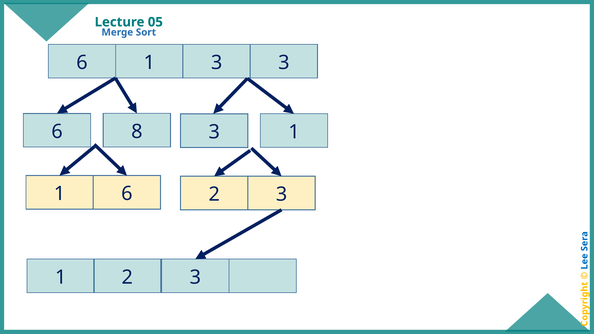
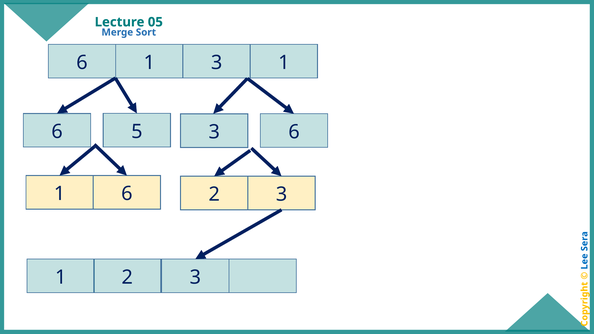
3 at (284, 63): 3 -> 1
8: 8 -> 5
1 at (294, 132): 1 -> 6
